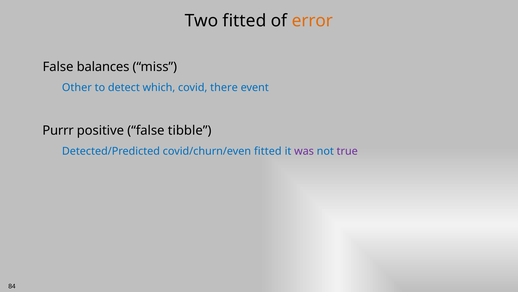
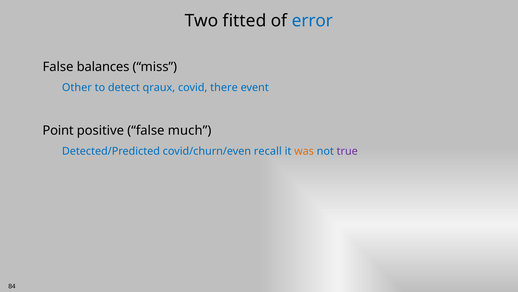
error colour: orange -> blue
which: which -> qraux
Purrr: Purrr -> Point
tibble: tibble -> much
covid/churn/even fitted: fitted -> recall
was colour: purple -> orange
